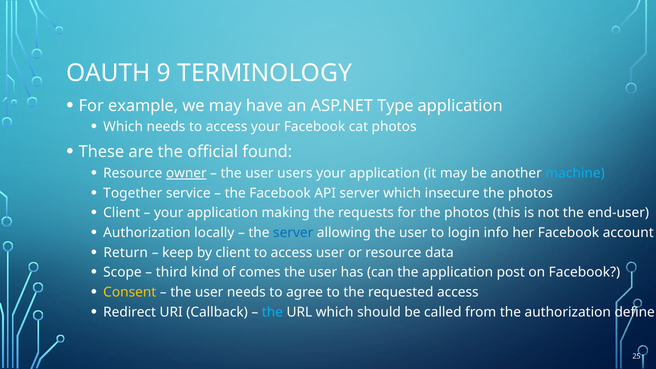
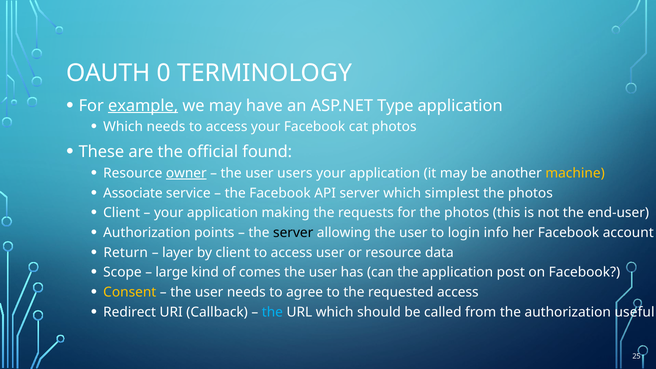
9: 9 -> 0
example underline: none -> present
machine colour: light blue -> yellow
Together: Together -> Associate
insecure: insecure -> simplest
locally: locally -> points
server at (293, 233) colour: blue -> black
keep: keep -> layer
third: third -> large
define: define -> useful
